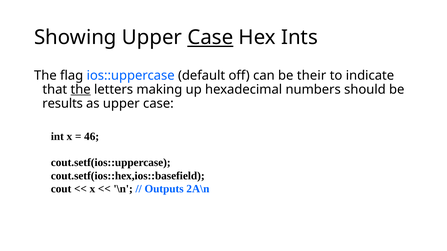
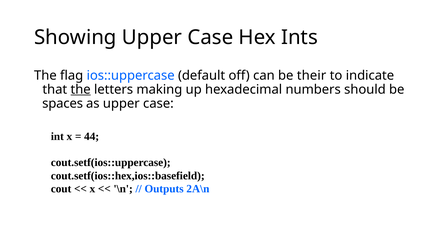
Case at (210, 38) underline: present -> none
results: results -> spaces
46: 46 -> 44
